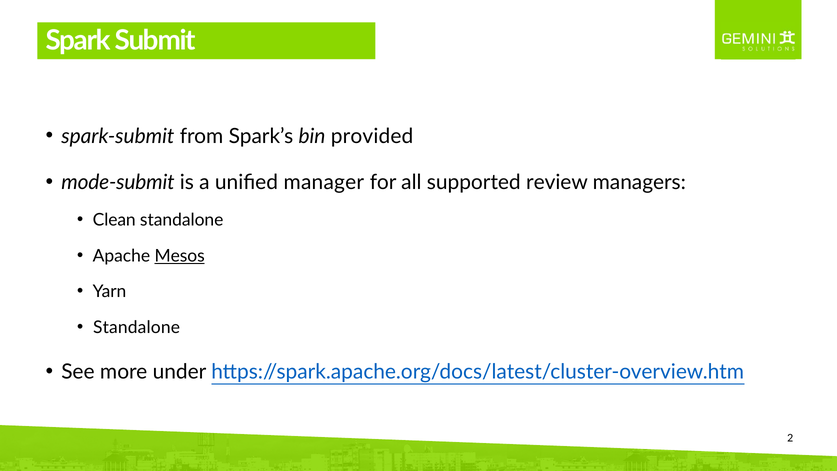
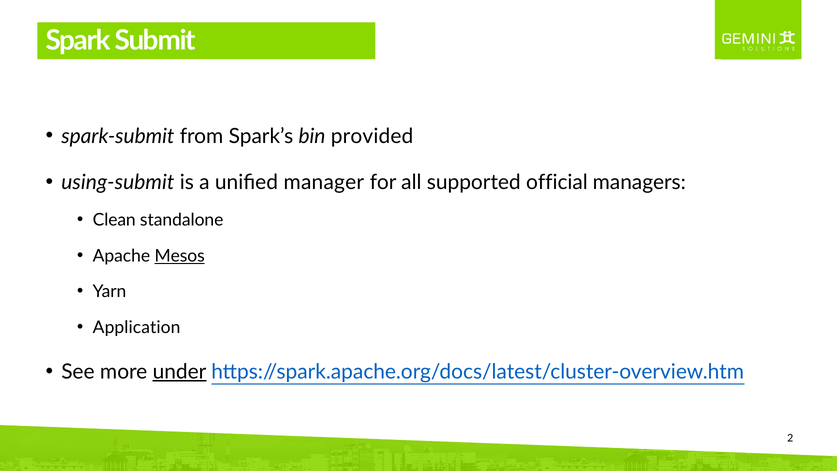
mode-submit: mode-submit -> using-submit
review: review -> official
Standalone at (137, 327): Standalone -> Application
under underline: none -> present
